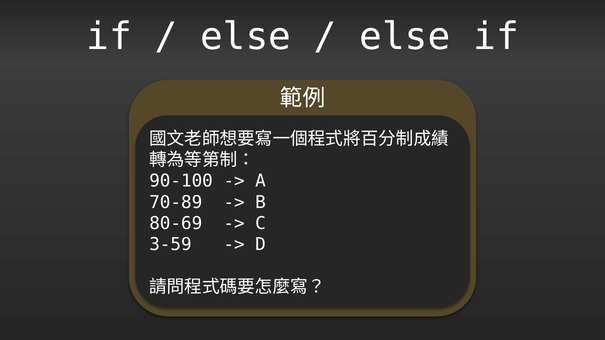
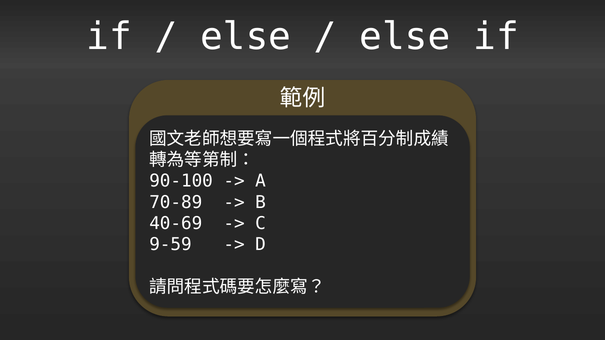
80-69: 80-69 -> 40-69
3-59: 3-59 -> 9-59
